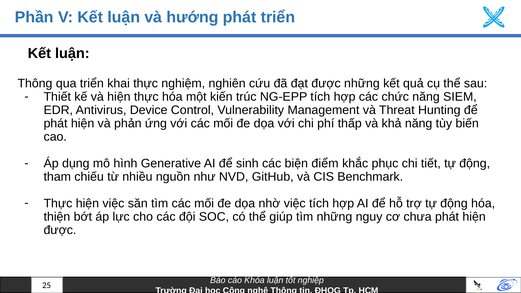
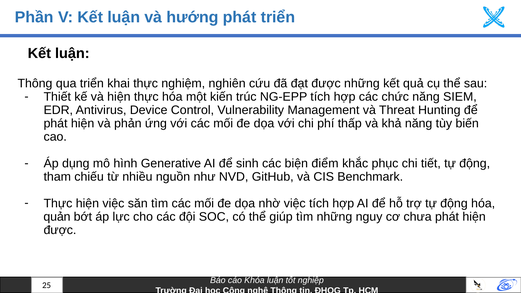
thiện: thiện -> quản
